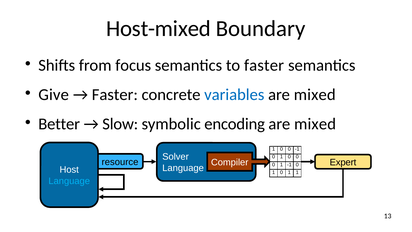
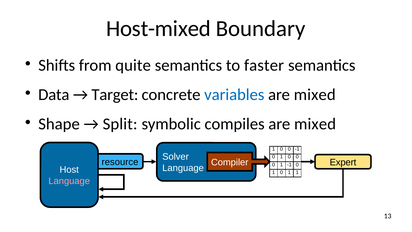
focus: focus -> quite
Give: Give -> Data
Faster at (115, 95): Faster -> Target
Better: Better -> Shape
Slow: Slow -> Split
encoding: encoding -> compiles
Language at (69, 181) colour: light blue -> pink
